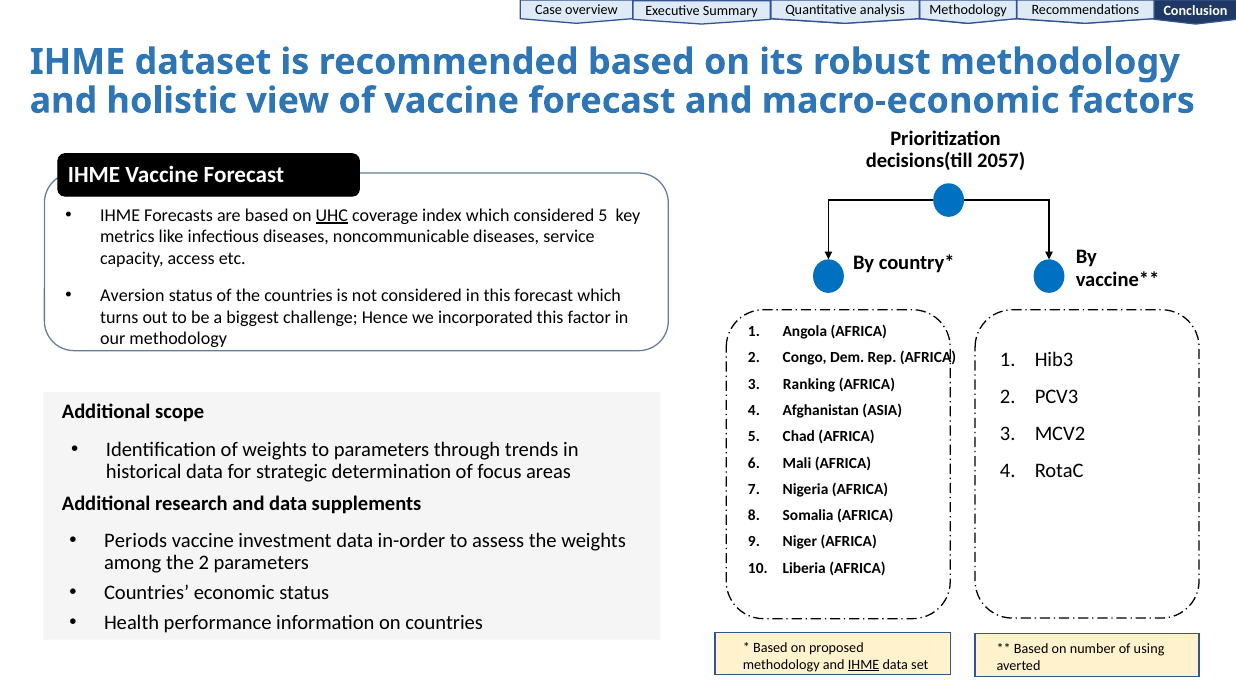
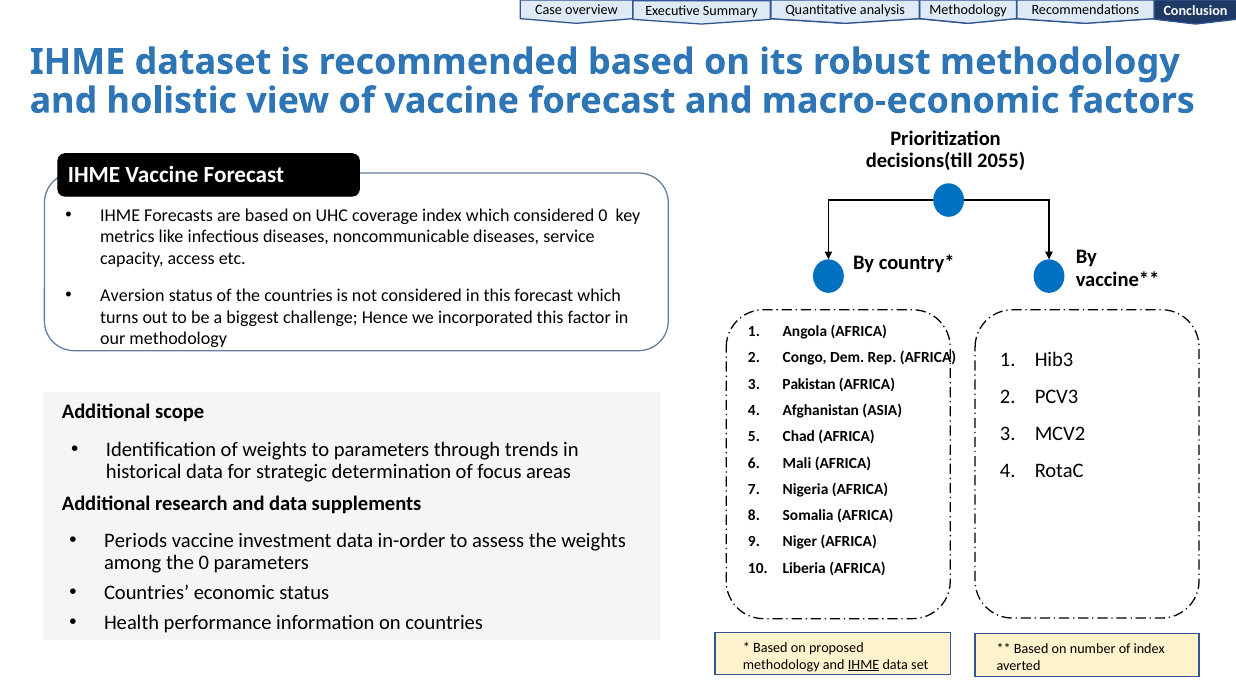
2057: 2057 -> 2055
UHC underline: present -> none
considered 5: 5 -> 0
Ranking: Ranking -> Pakistan
the 2: 2 -> 0
of using: using -> index
